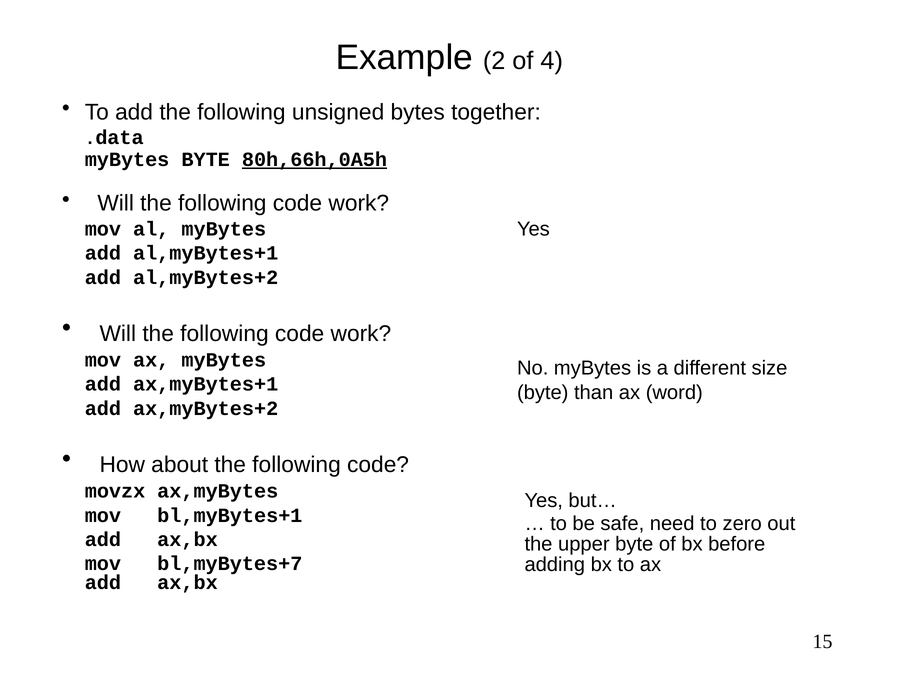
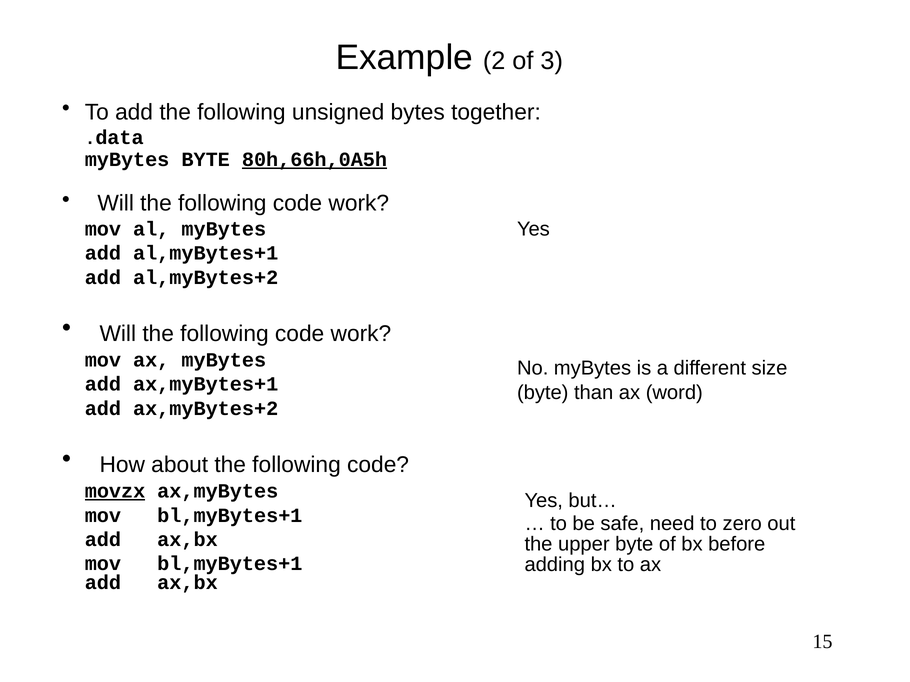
4: 4 -> 3
movzx underline: none -> present
bl,myBytes+7 at (230, 564): bl,myBytes+7 -> bl,myBytes+1
